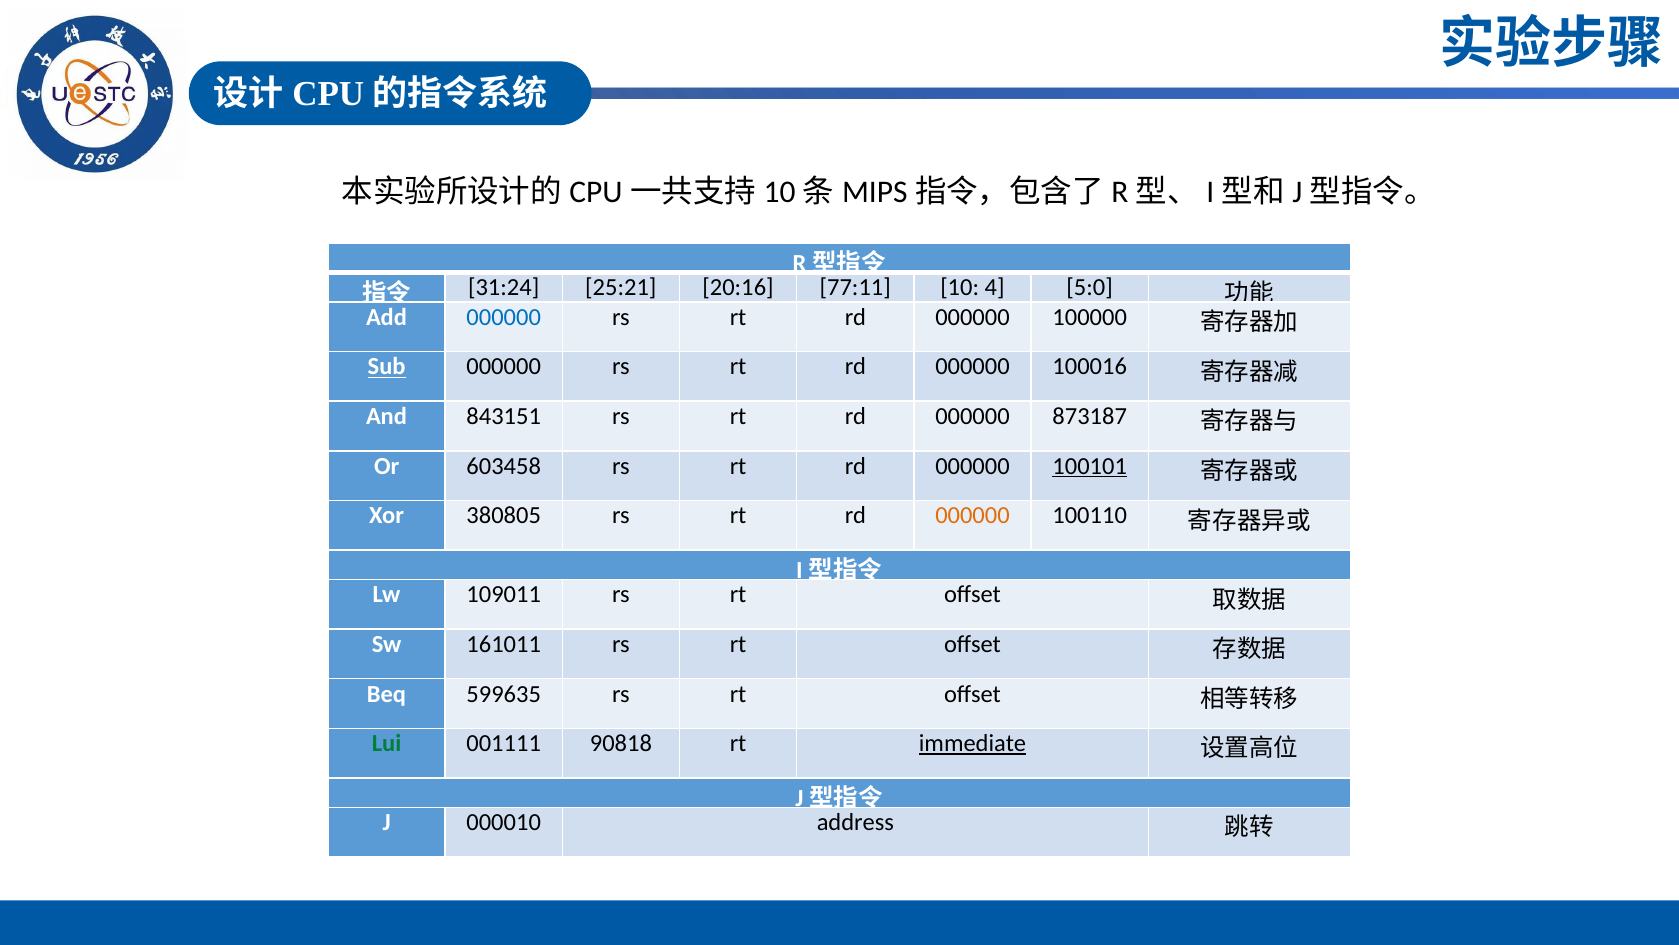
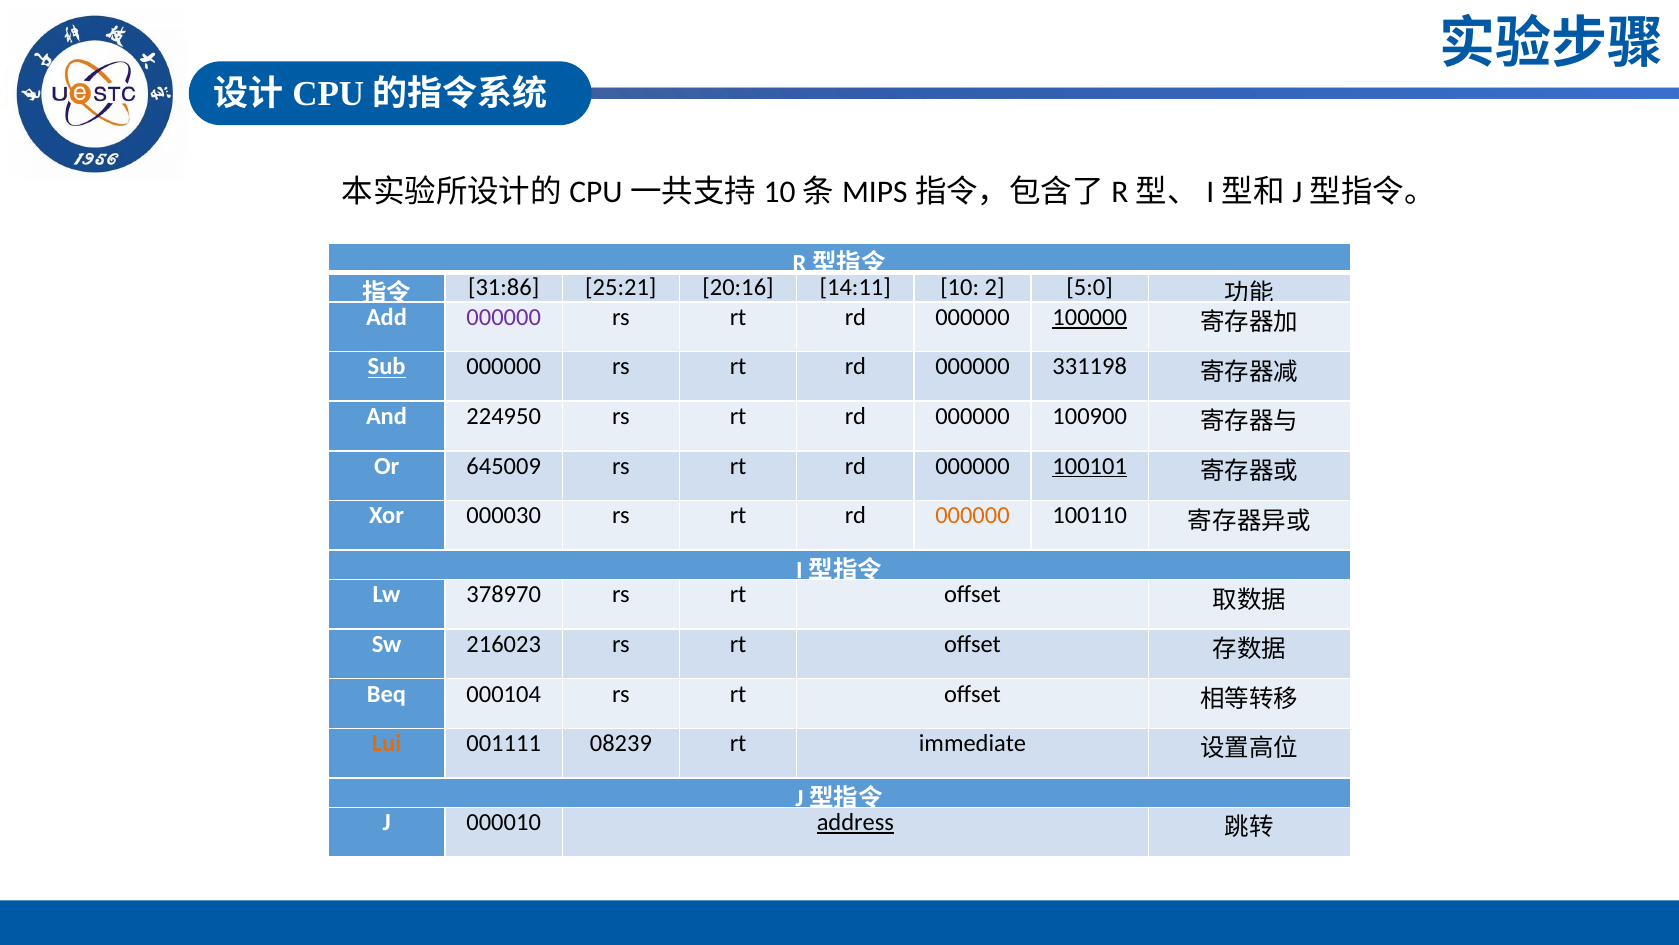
31:24: 31:24 -> 31:86
77:11: 77:11 -> 14:11
4: 4 -> 2
000000 at (504, 317) colour: blue -> purple
100000 underline: none -> present
100016: 100016 -> 331198
843151: 843151 -> 224950
873187: 873187 -> 100900
603458: 603458 -> 645009
380805: 380805 -> 000030
109011: 109011 -> 378970
161011: 161011 -> 216023
599635: 599635 -> 000104
Lui colour: green -> orange
90818: 90818 -> 08239
immediate underline: present -> none
address underline: none -> present
